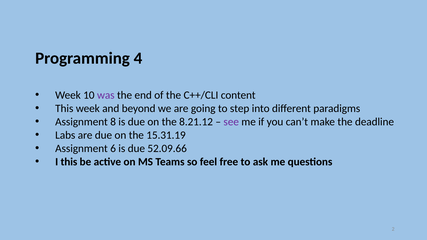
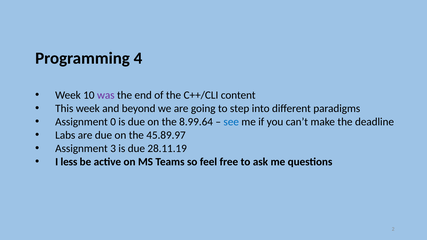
8: 8 -> 0
8.21.12: 8.21.12 -> 8.99.64
see colour: purple -> blue
15.31.19: 15.31.19 -> 45.89.97
6: 6 -> 3
52.09.66: 52.09.66 -> 28.11.19
I this: this -> less
